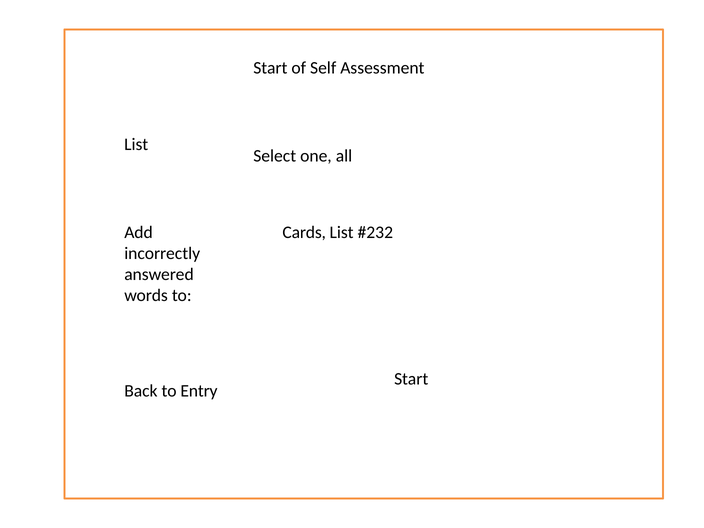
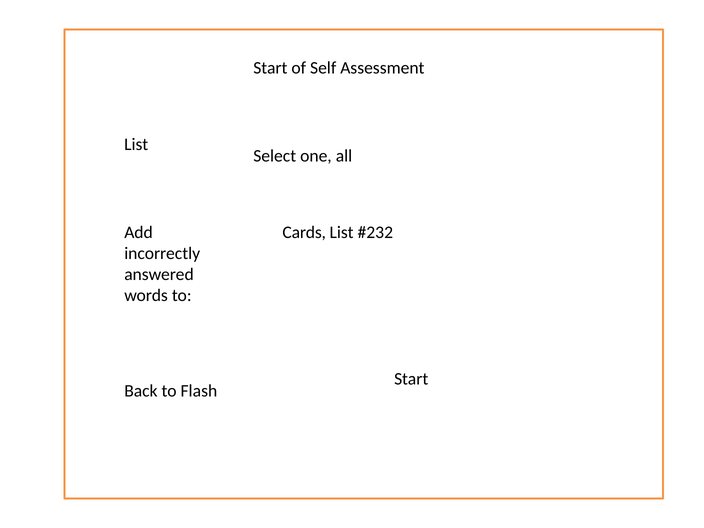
Entry: Entry -> Flash
